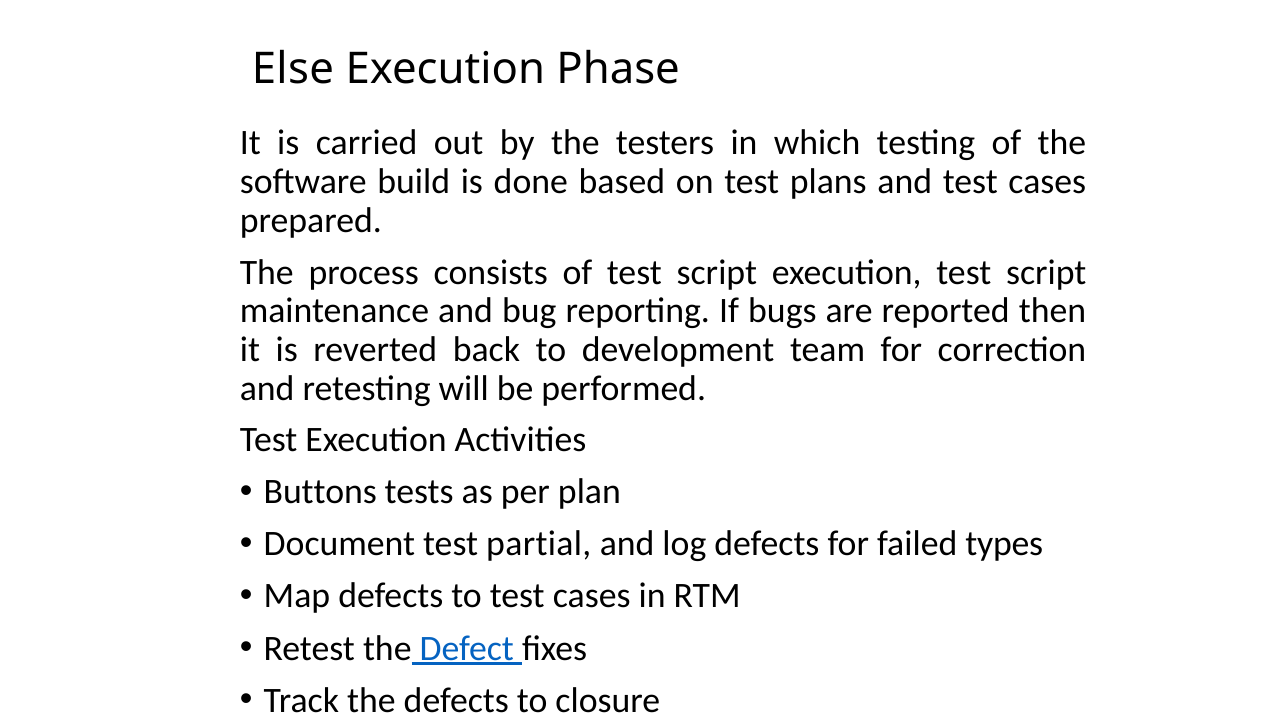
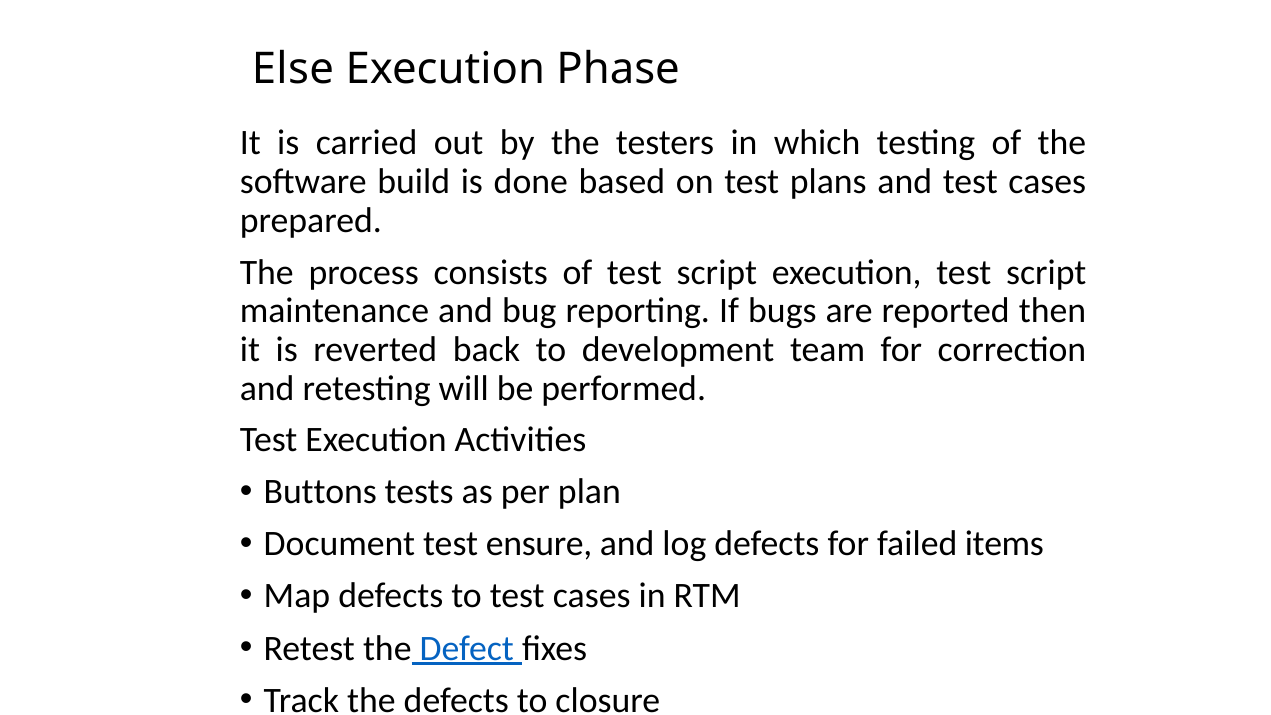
partial: partial -> ensure
types: types -> items
